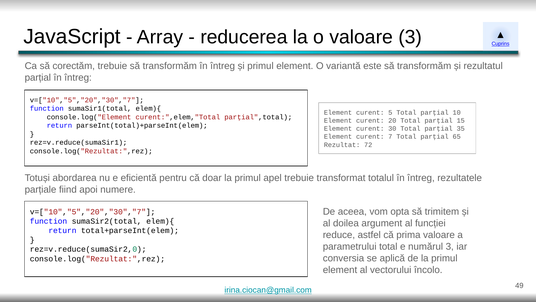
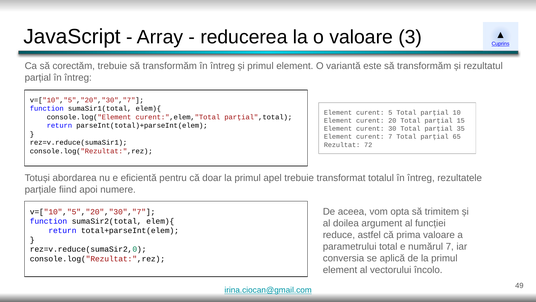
numărul 3: 3 -> 7
